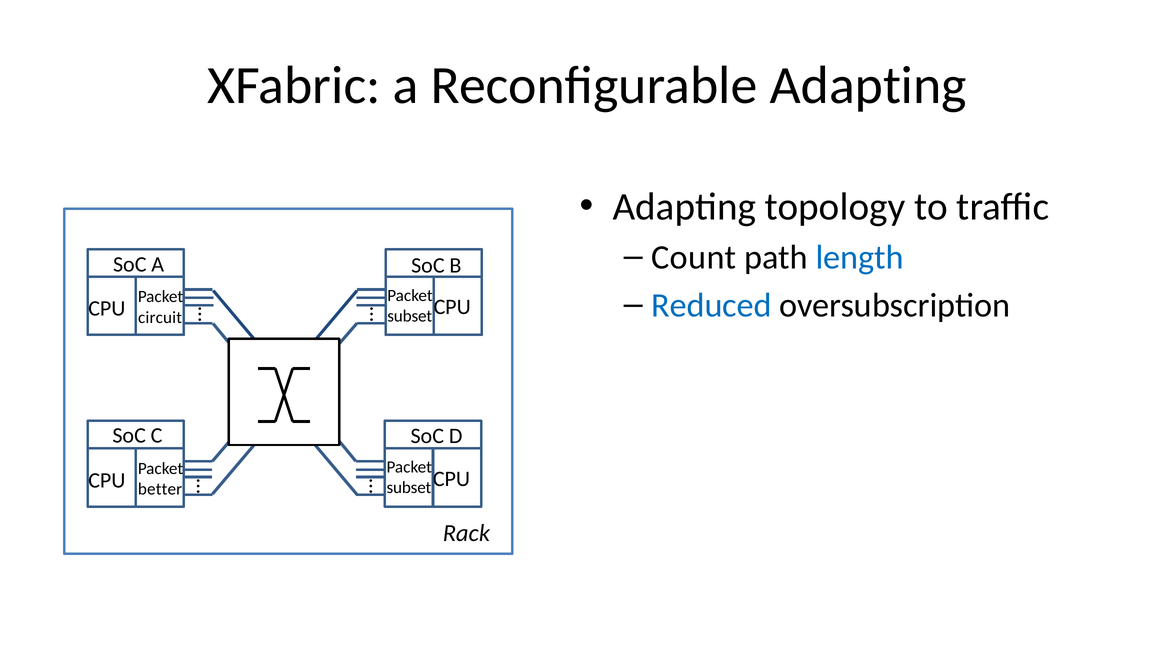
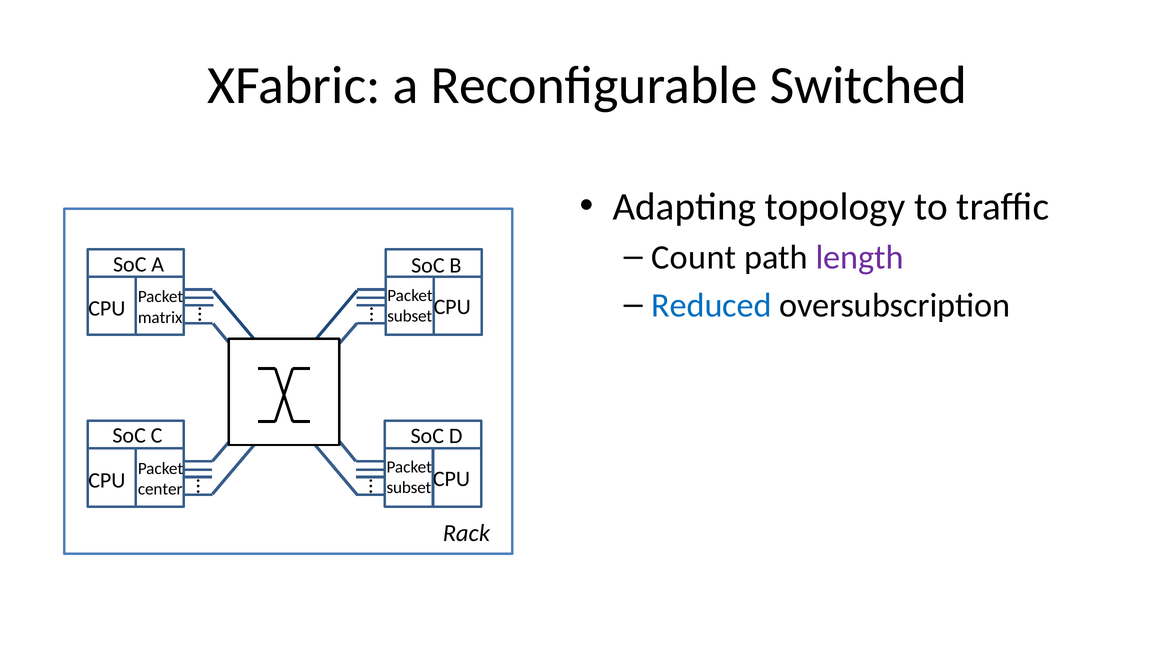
Reconfigurable Adapting: Adapting -> Switched
length colour: blue -> purple
circuit: circuit -> matrix
better: better -> center
